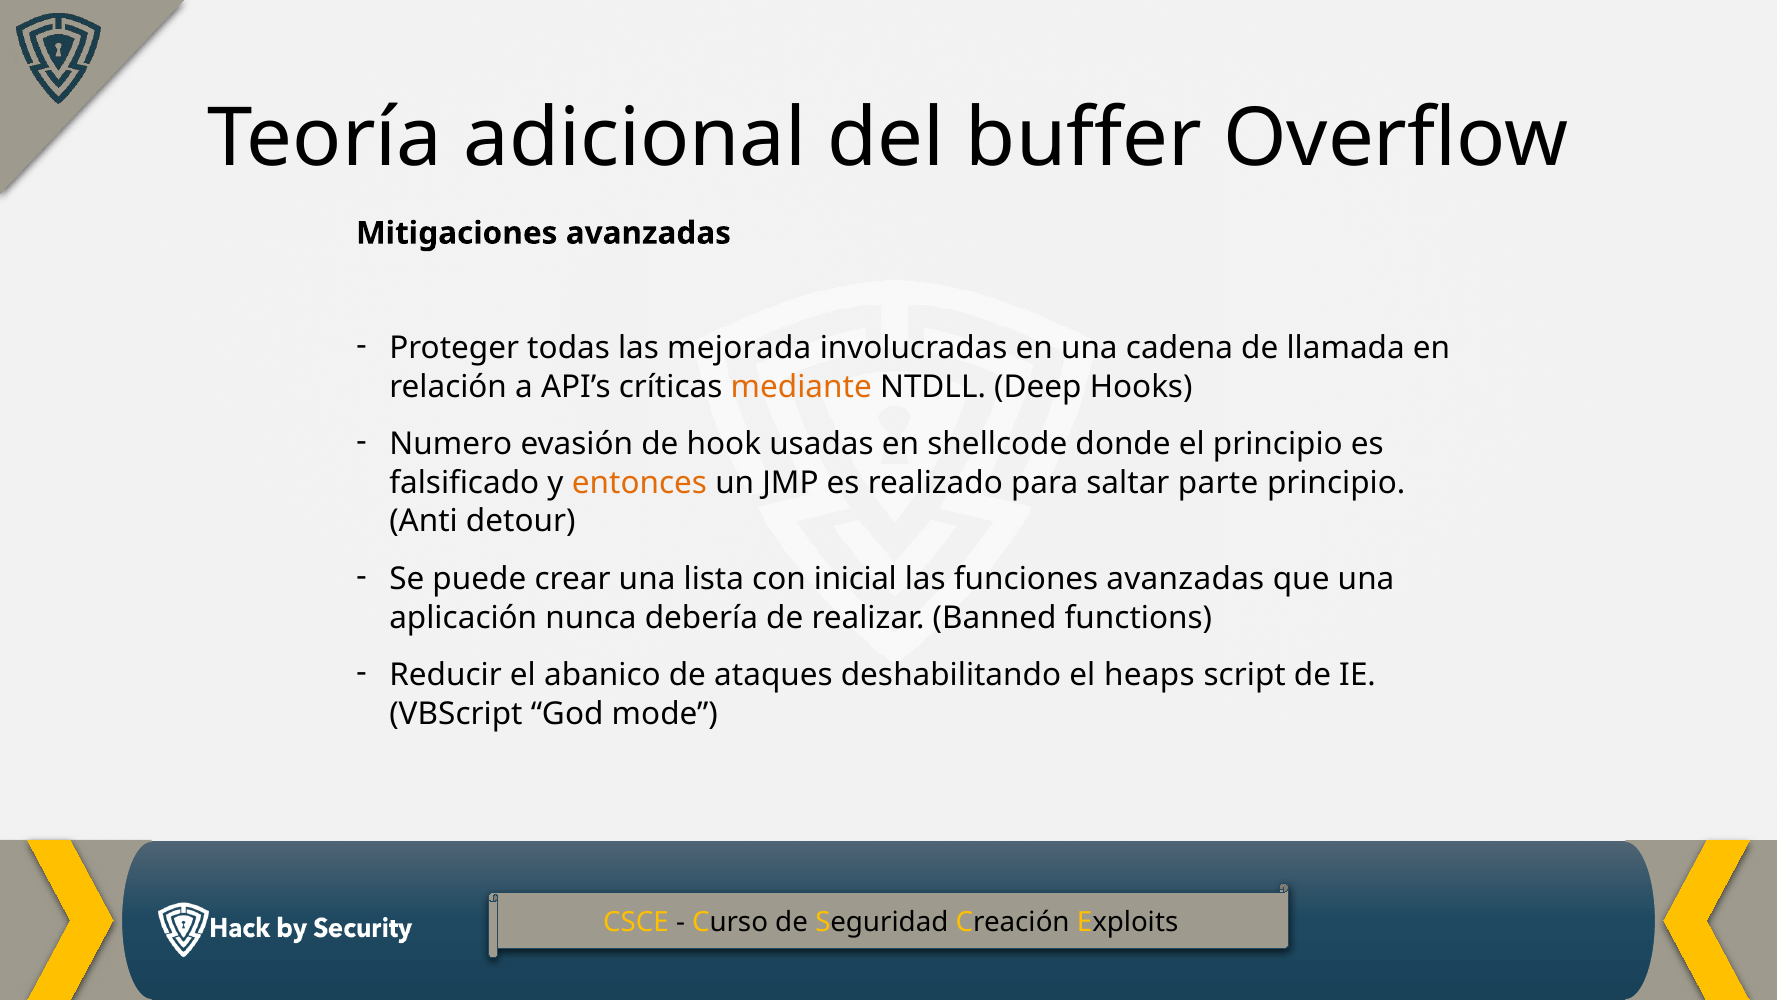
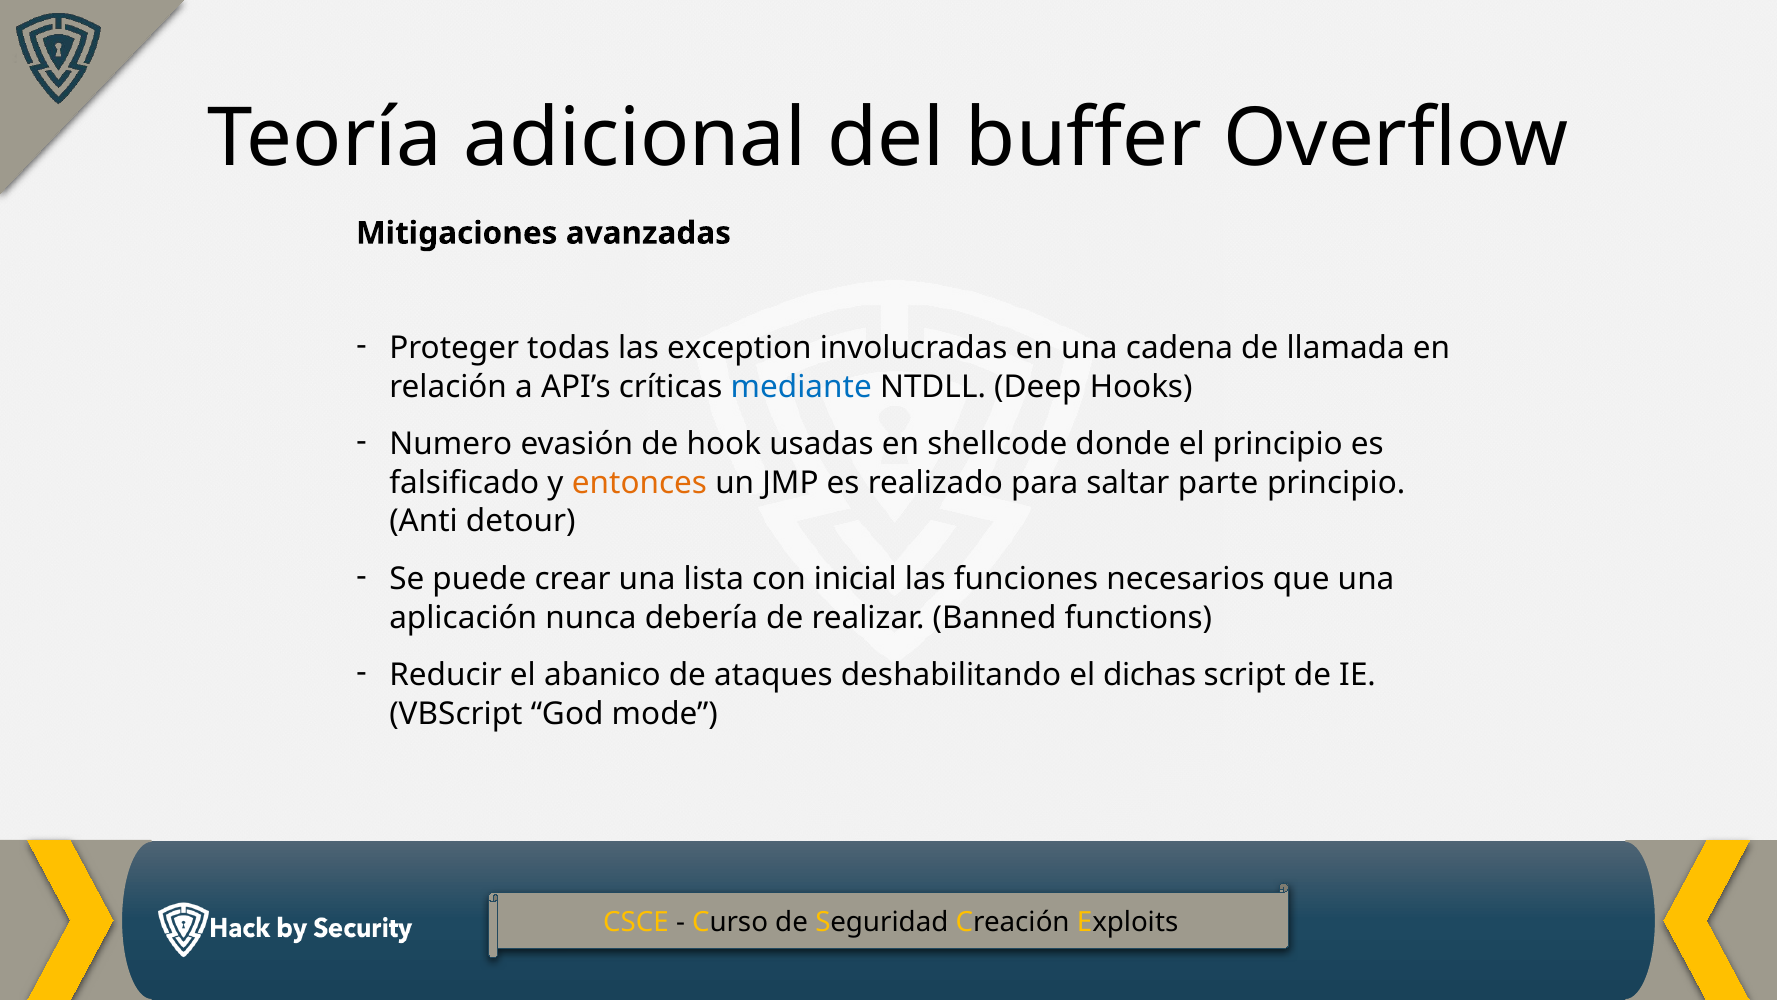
mejorada: mejorada -> exception
mediante colour: orange -> blue
funciones avanzadas: avanzadas -> necesarios
heaps: heaps -> dichas
